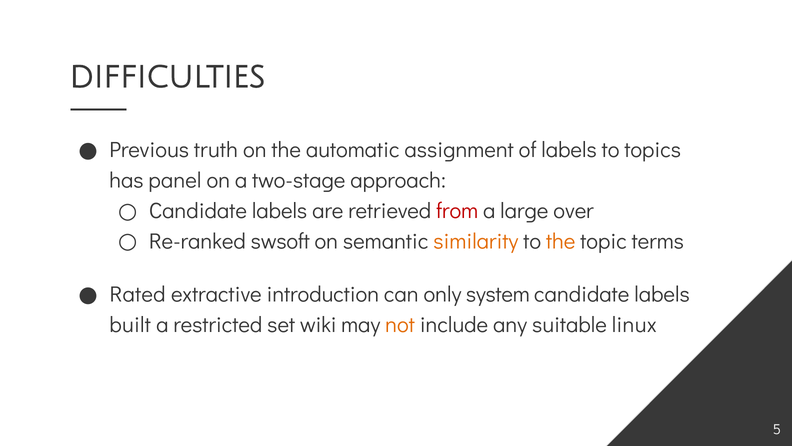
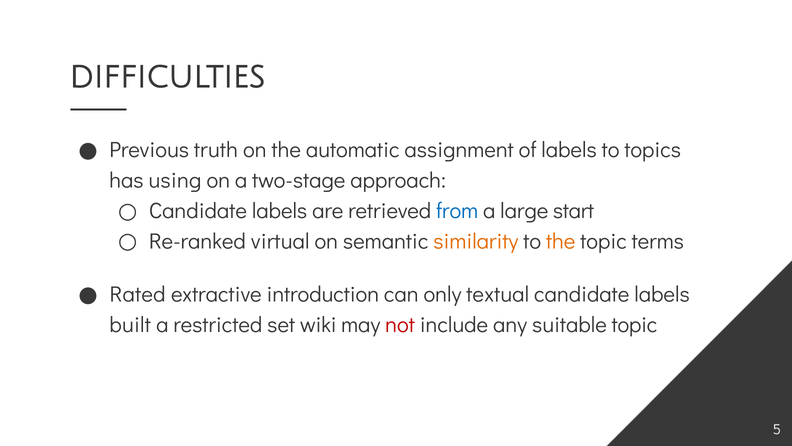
panel: panel -> using
from colour: red -> blue
over: over -> start
swsoft: swsoft -> virtual
system: system -> textual
not colour: orange -> red
suitable linux: linux -> topic
